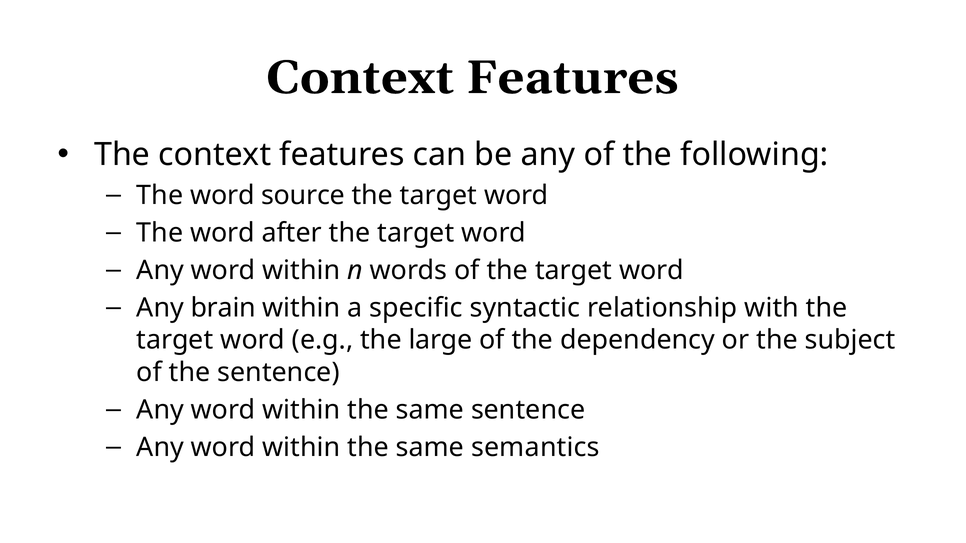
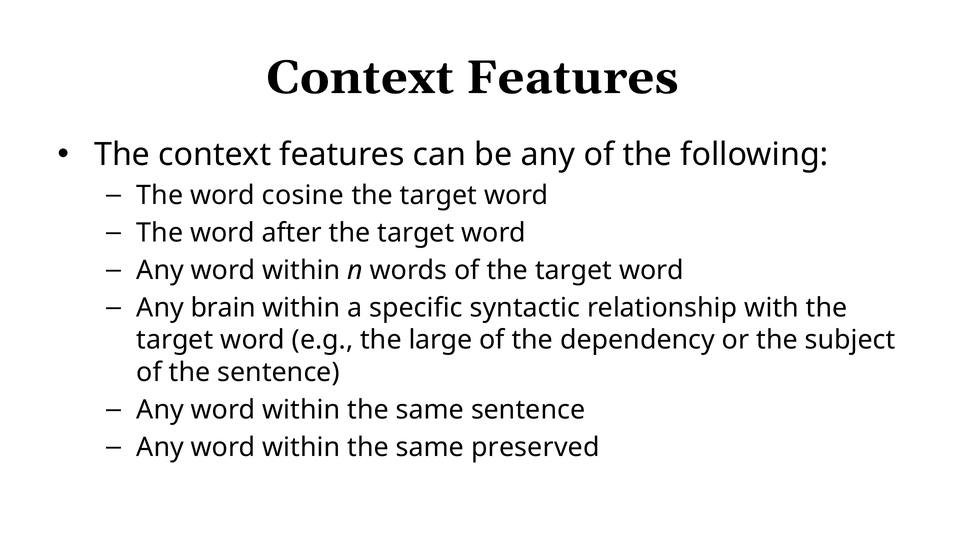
source: source -> cosine
semantics: semantics -> preserved
